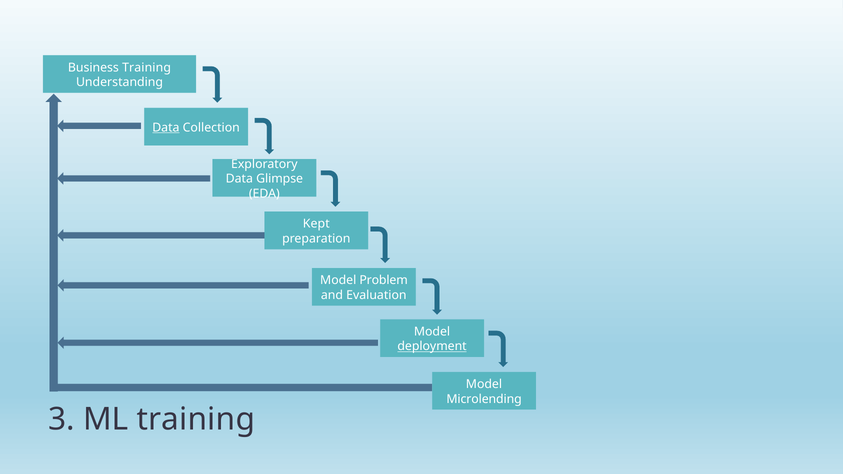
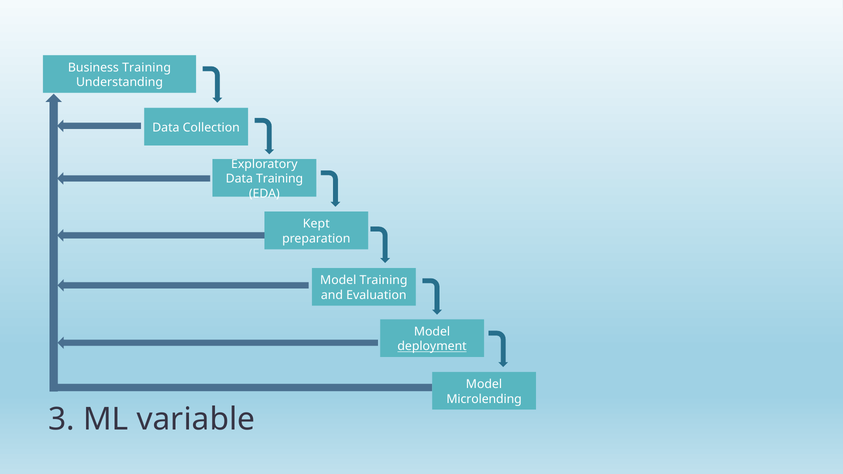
Data at (166, 128) underline: present -> none
Data Glimpse: Glimpse -> Training
Model Problem: Problem -> Training
ML training: training -> variable
